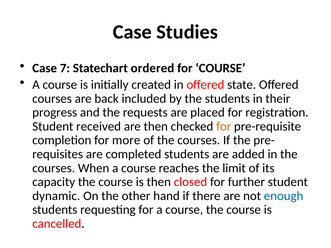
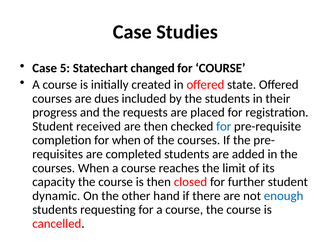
7: 7 -> 5
ordered: ordered -> changed
back: back -> dues
for at (224, 126) colour: orange -> blue
for more: more -> when
